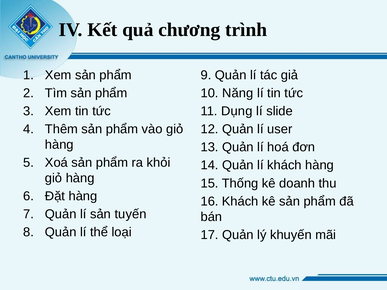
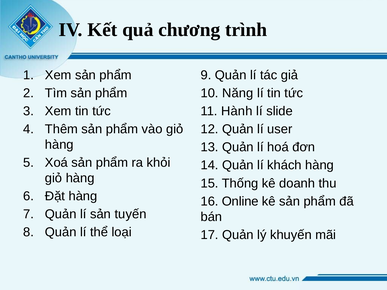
Dụng: Dụng -> Hành
16 Khách: Khách -> Online
